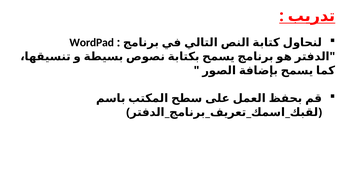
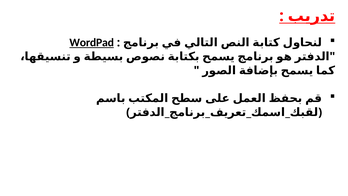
WordPad underline: none -> present
